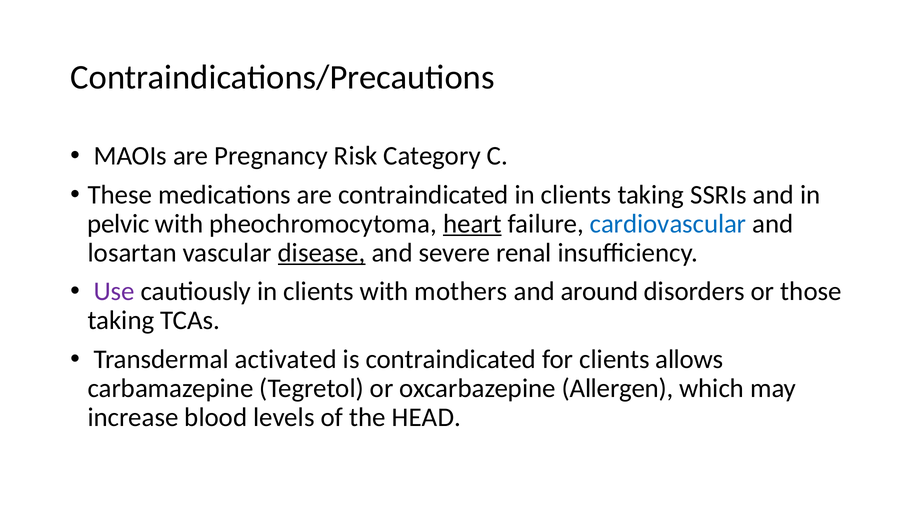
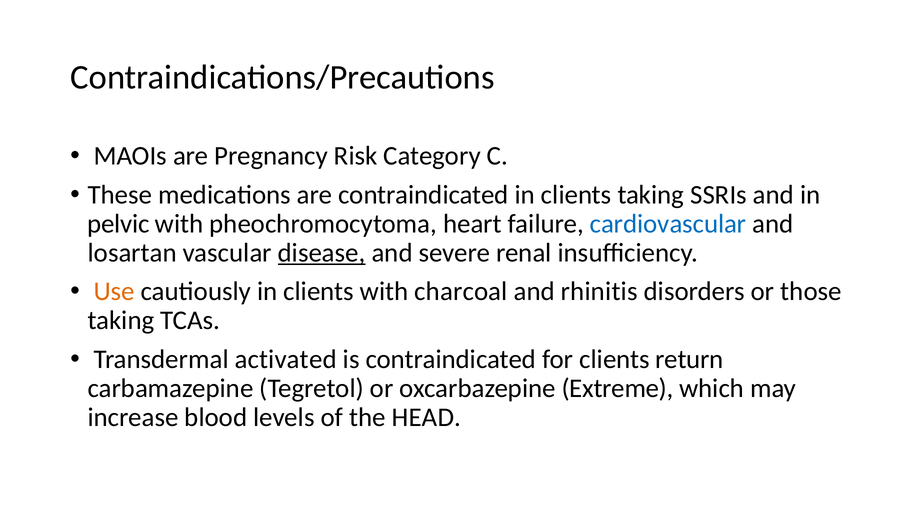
heart underline: present -> none
Use colour: purple -> orange
mothers: mothers -> charcoal
around: around -> rhinitis
allows: allows -> return
Allergen: Allergen -> Extreme
